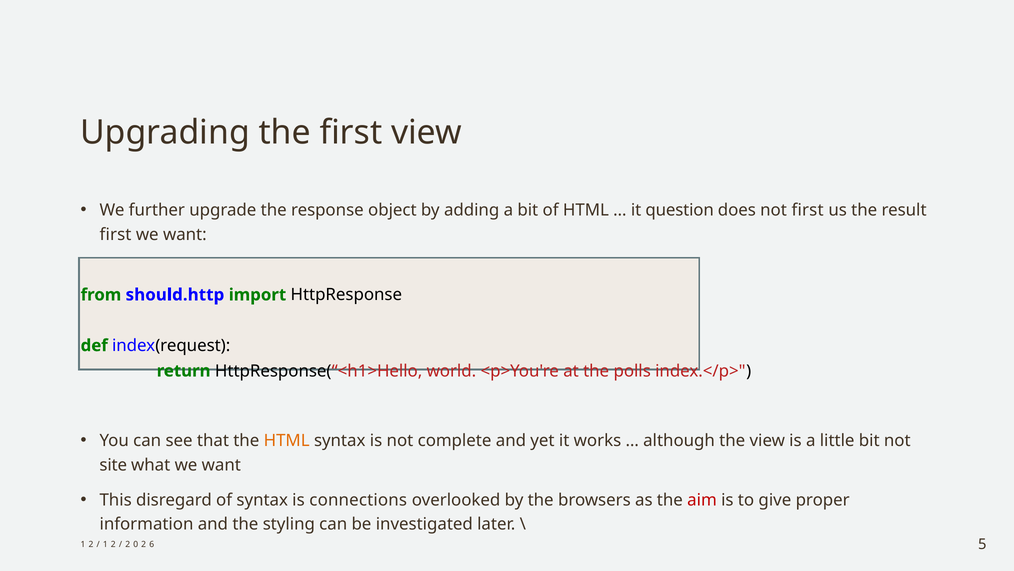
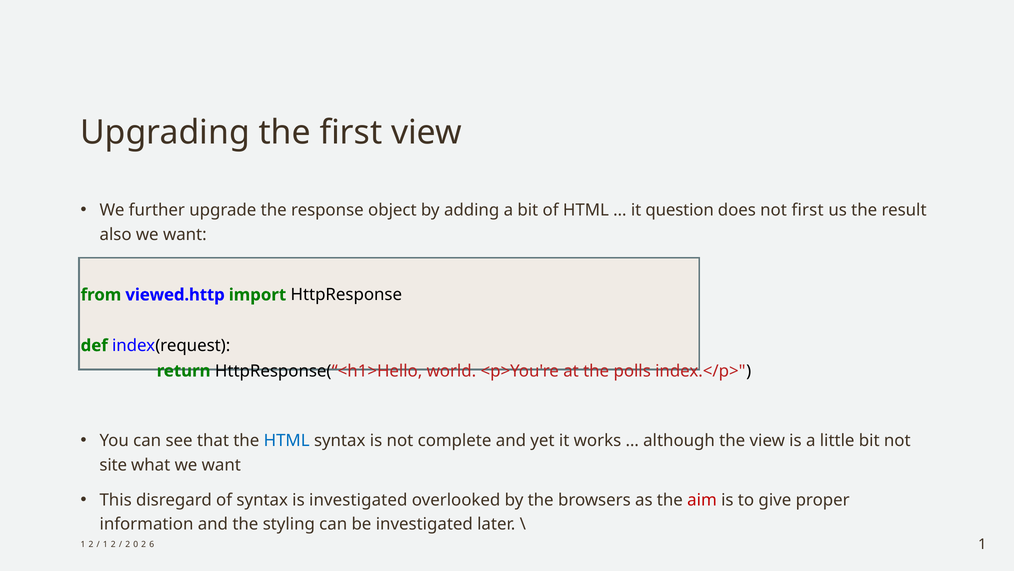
first at (116, 234): first -> also
should.http: should.http -> viewed.http
HTML at (287, 440) colour: orange -> blue
is connections: connections -> investigated
5 at (982, 544): 5 -> 1
